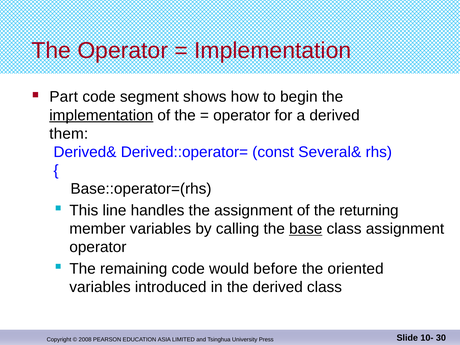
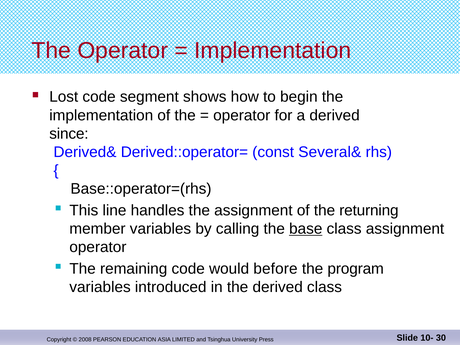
Part: Part -> Lost
implementation at (101, 115) underline: present -> none
them: them -> since
oriented: oriented -> program
